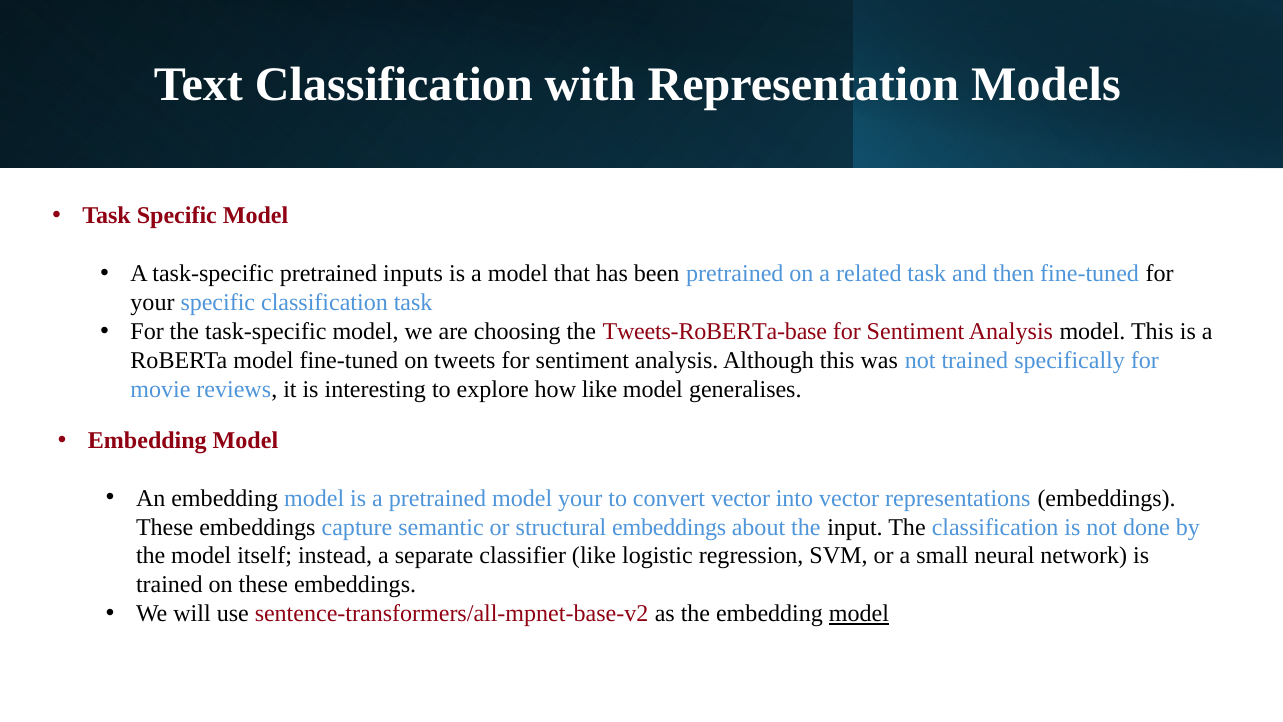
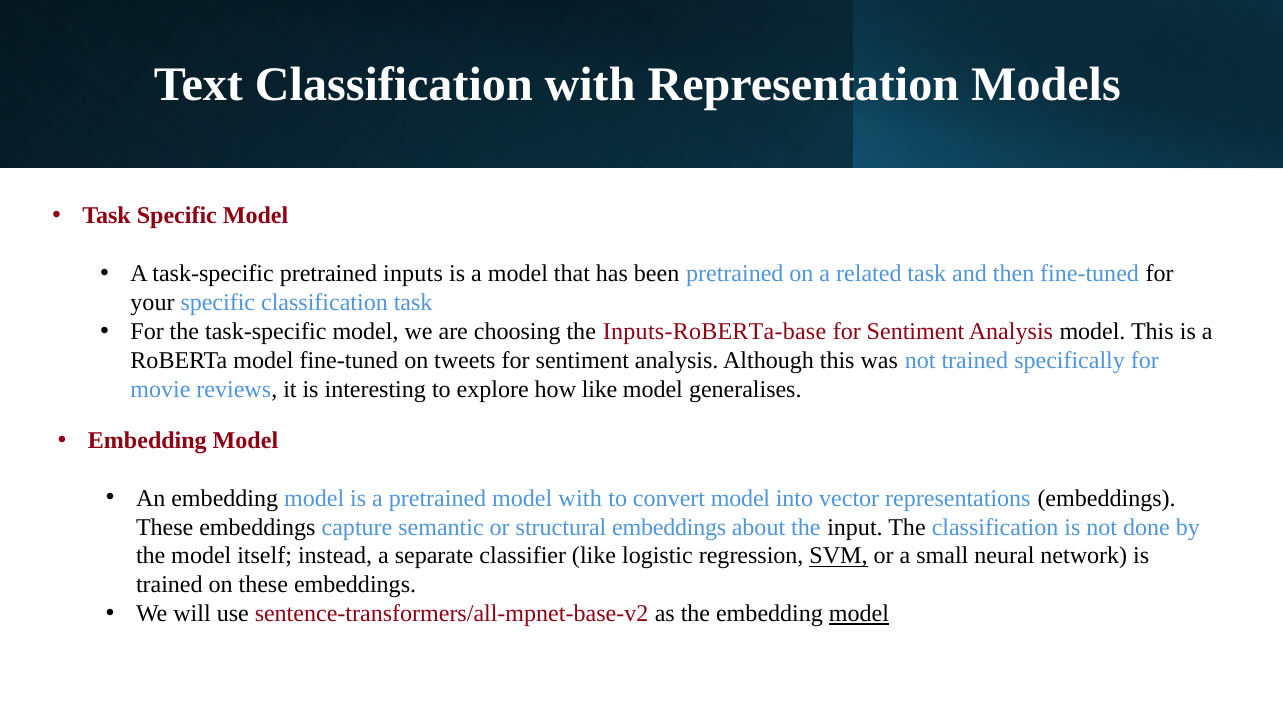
Tweets-RoBERTa-base: Tweets-RoBERTa-base -> Inputs-RoBERTa-base
model your: your -> with
convert vector: vector -> model
SVM underline: none -> present
